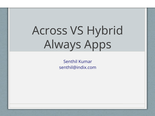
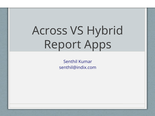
Always: Always -> Report
